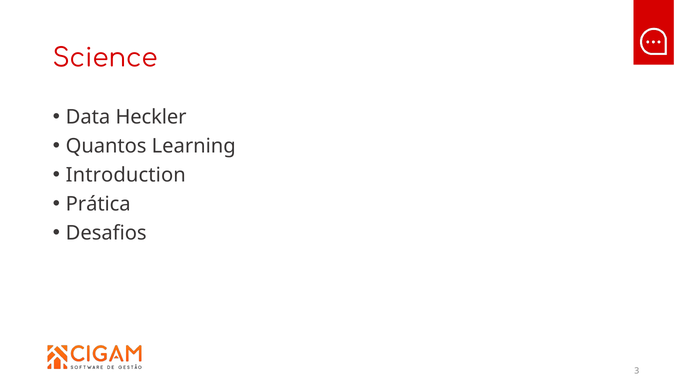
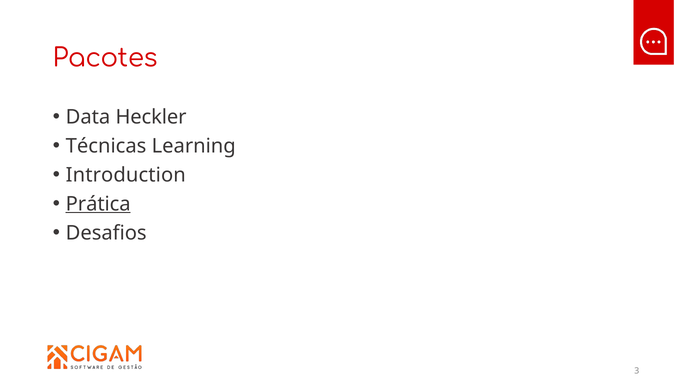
Science: Science -> Pacotes
Quantos: Quantos -> Técnicas
Prática underline: none -> present
